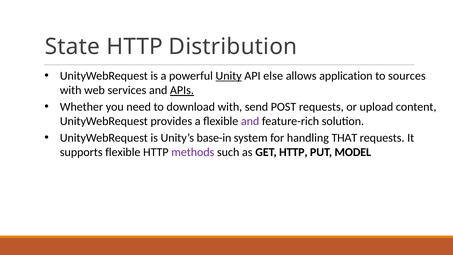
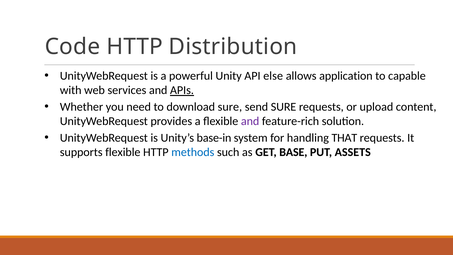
State: State -> Code
Unity underline: present -> none
sources: sources -> capable
download with: with -> sure
send POST: POST -> SURE
methods colour: purple -> blue
GET HTTP: HTTP -> BASE
MODEL: MODEL -> ASSETS
